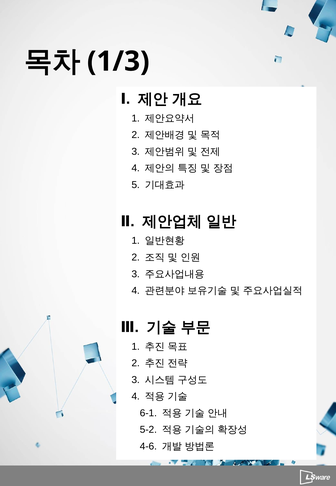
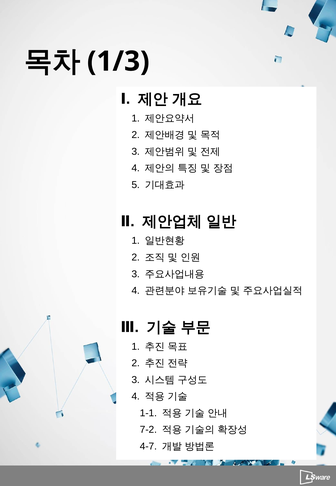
6-1: 6-1 -> 1-1
5-2: 5-2 -> 7-2
4-6: 4-6 -> 4-7
